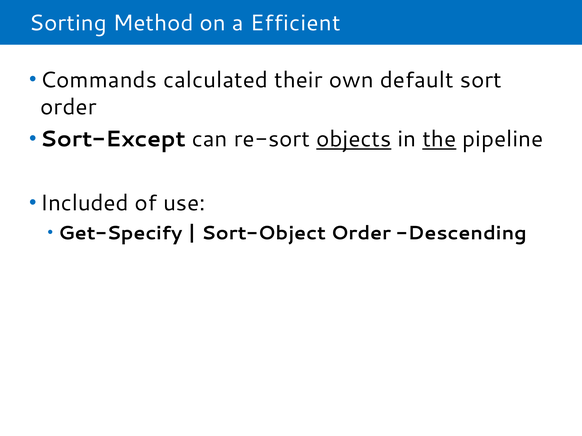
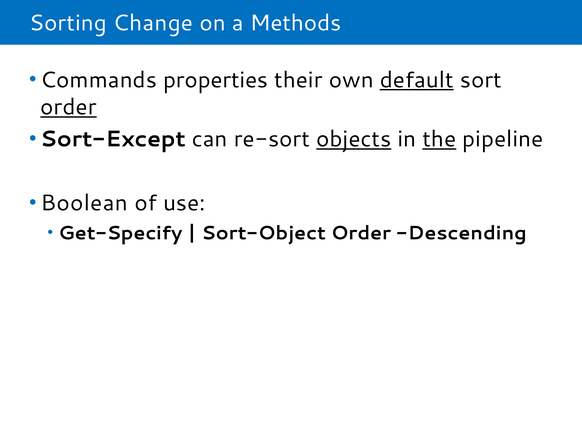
Method: Method -> Change
Efficient: Efficient -> Methods
calculated: calculated -> properties
default underline: none -> present
order at (68, 107) underline: none -> present
Included: Included -> Boolean
